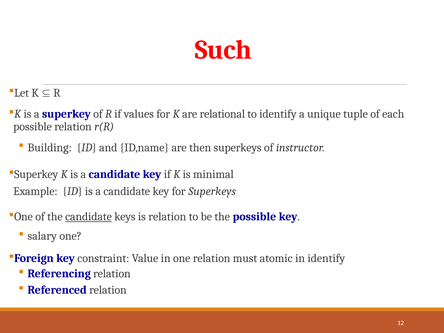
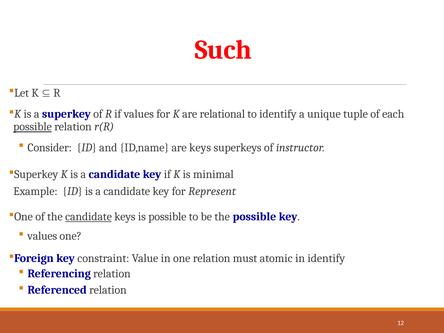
possible at (33, 127) underline: none -> present
Building: Building -> Consider
are then: then -> keys
for Superkeys: Superkeys -> Represent
is relation: relation -> possible
salary at (42, 236): salary -> values
